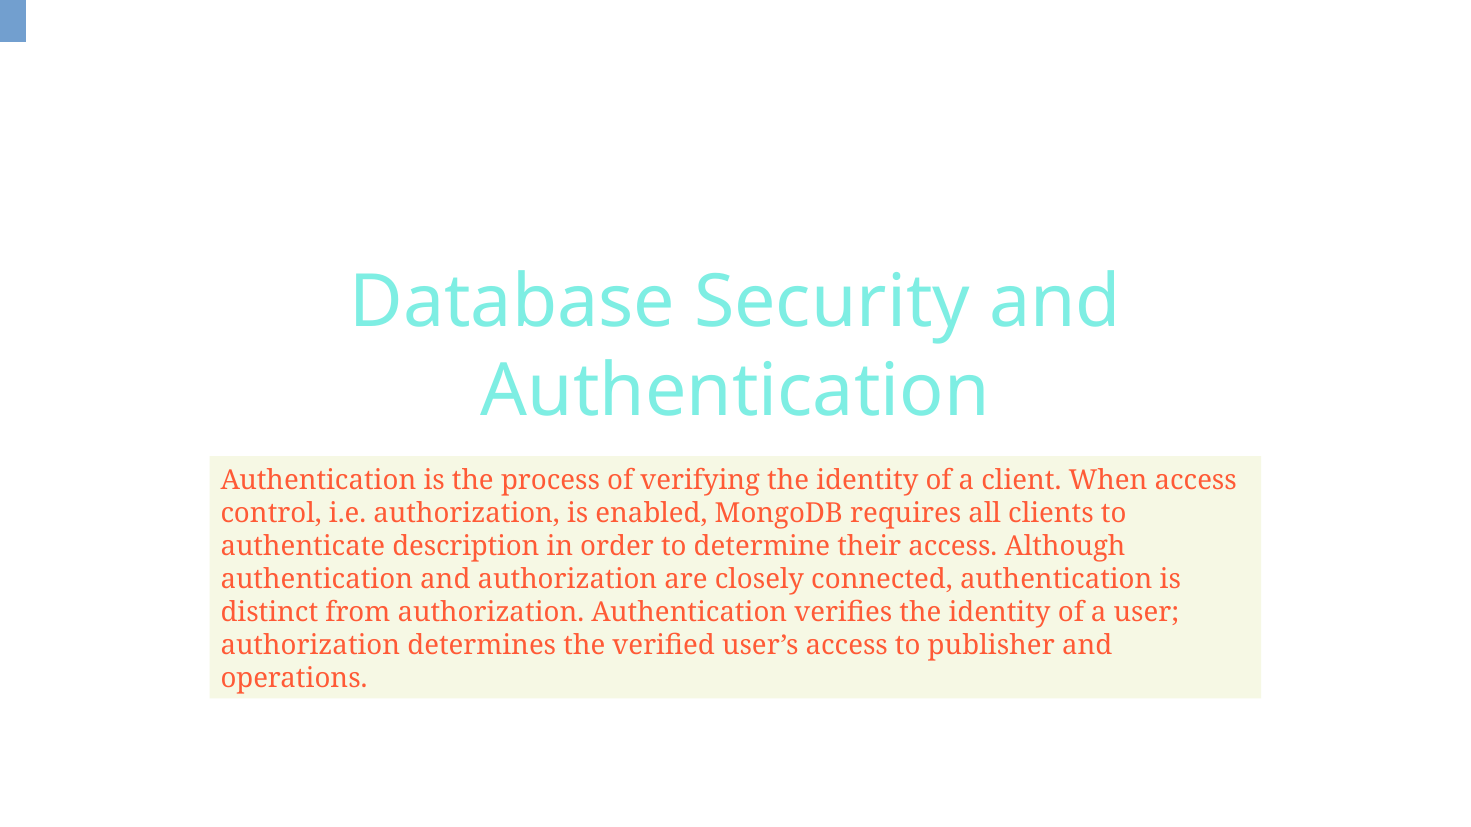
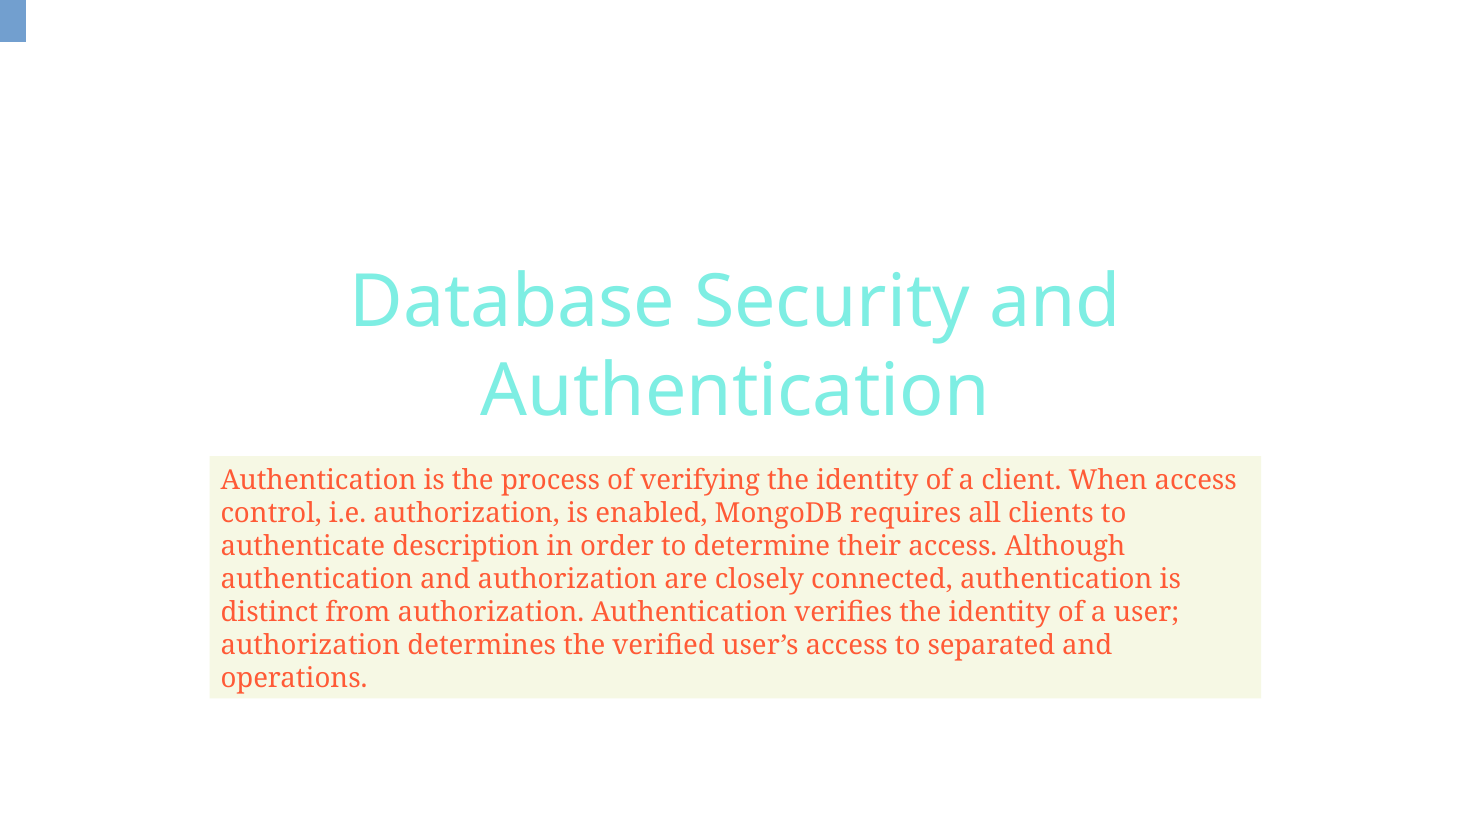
publisher: publisher -> separated
